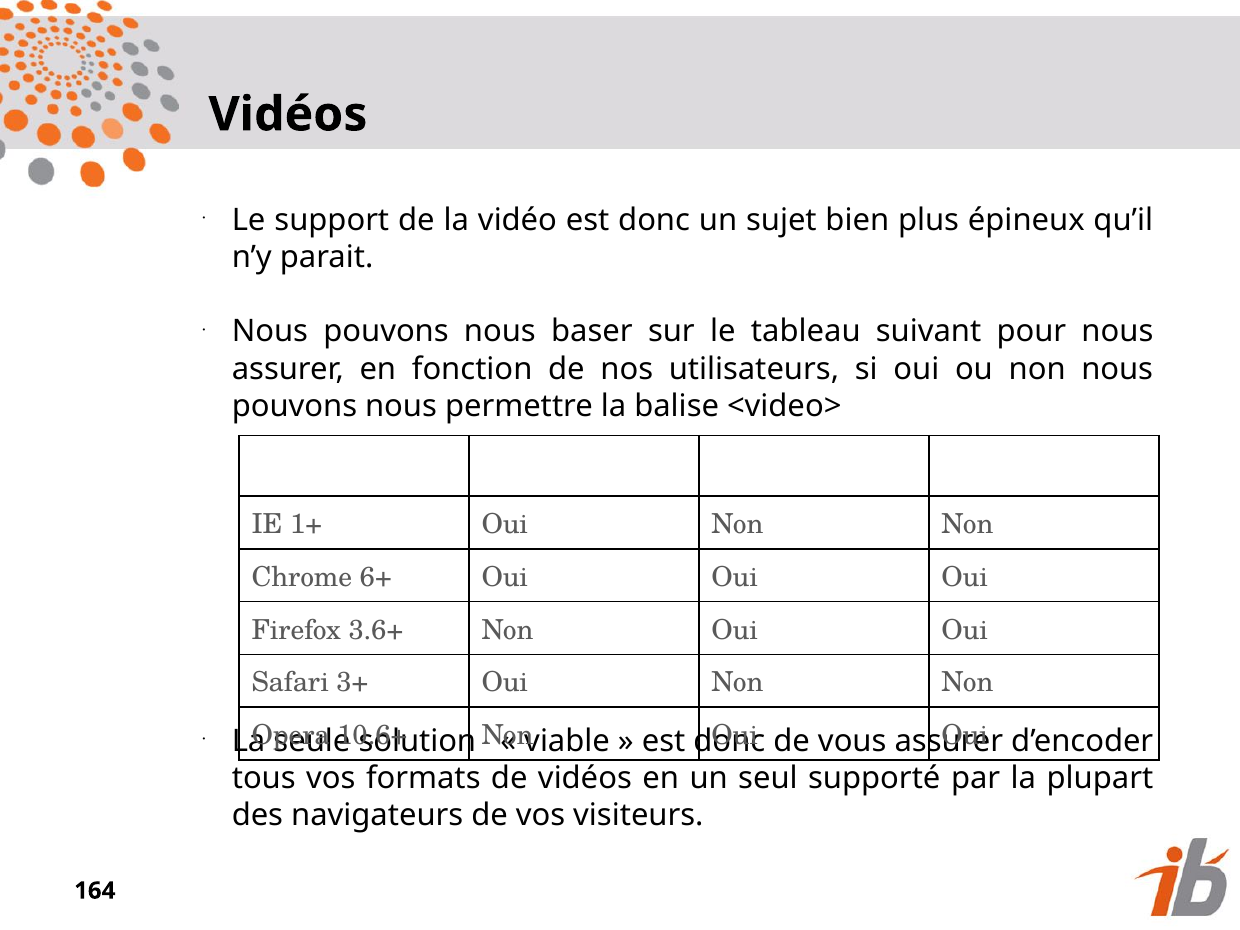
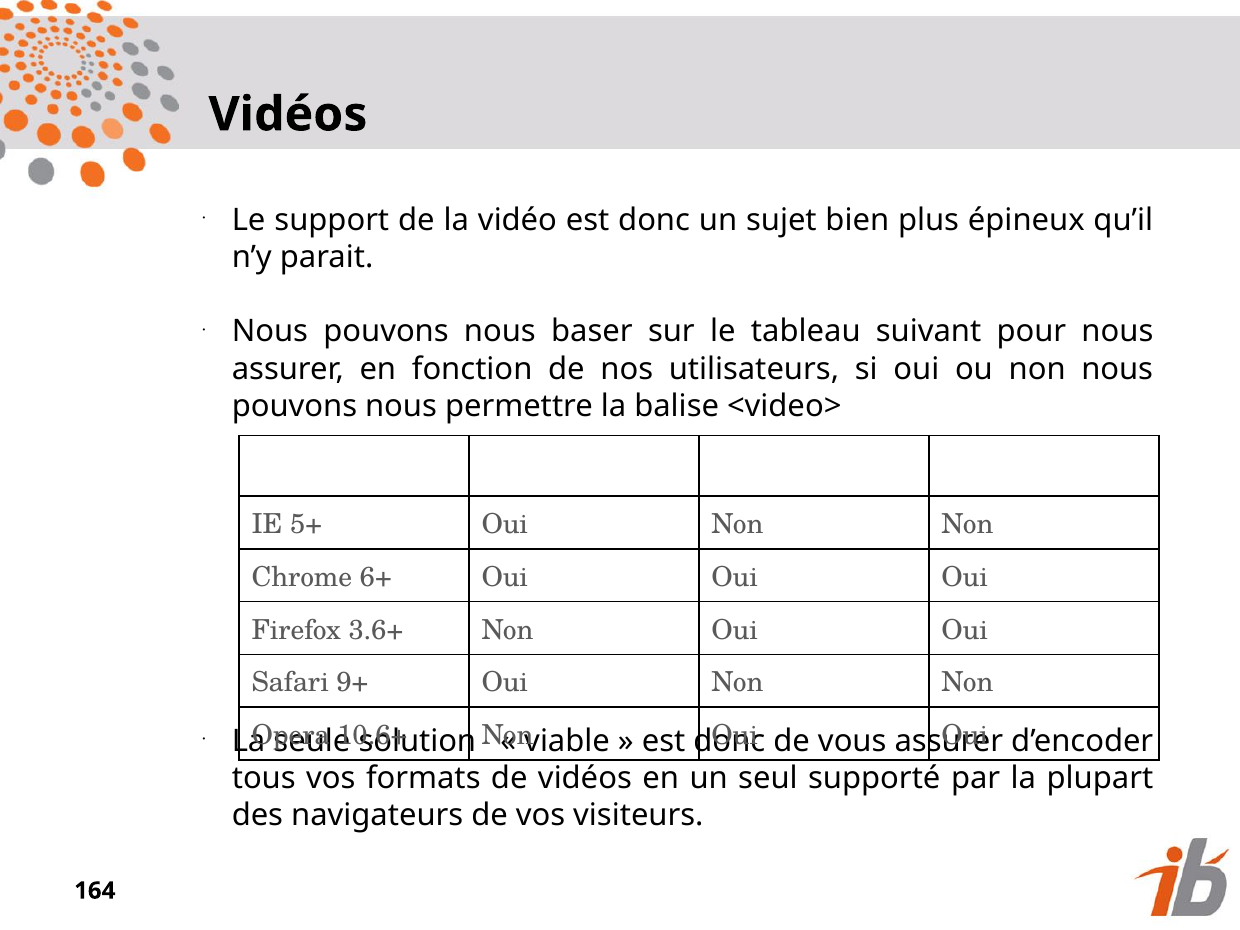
1+: 1+ -> 5+
3+: 3+ -> 9+
